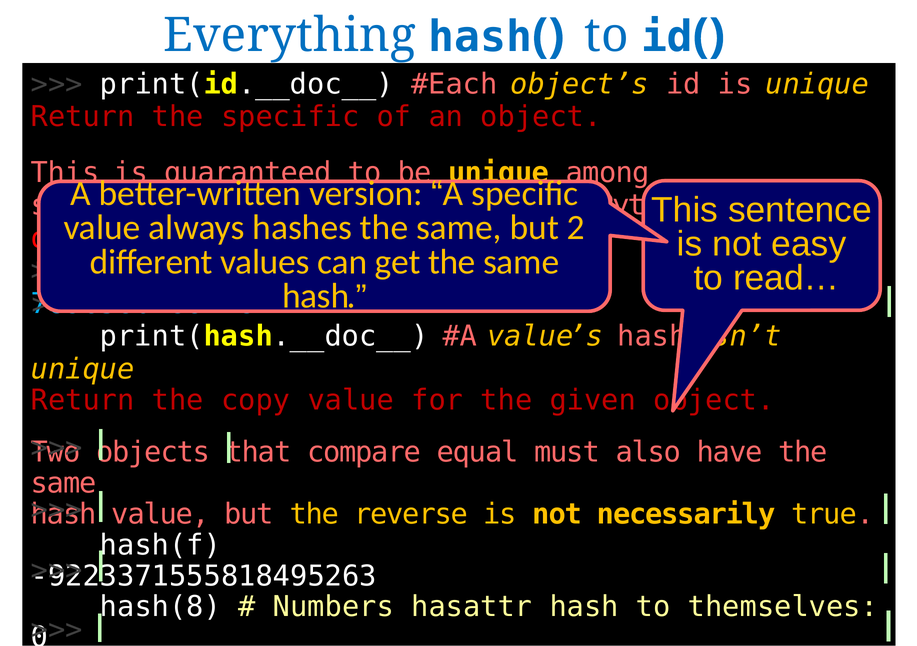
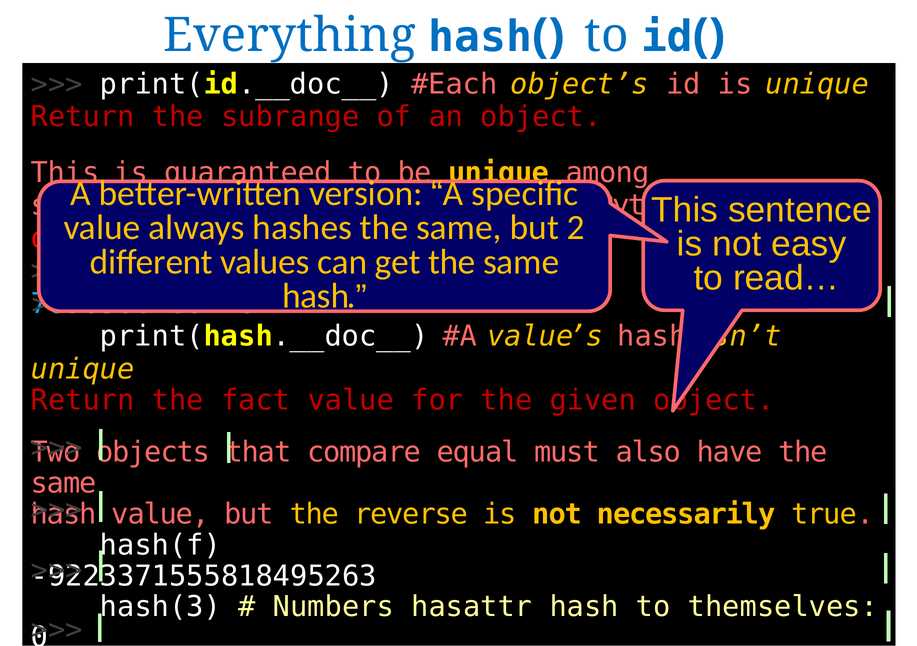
the specific: specific -> subrange
copy: copy -> fact
hash(8: hash(8 -> hash(3
